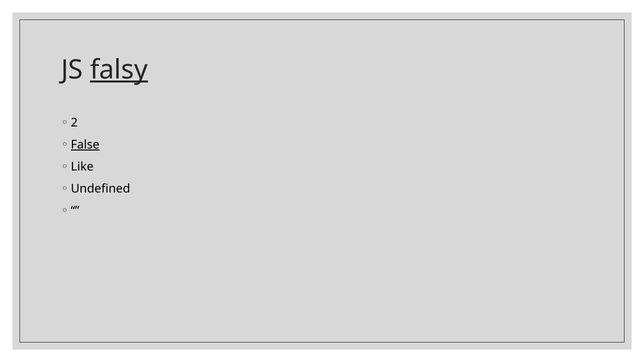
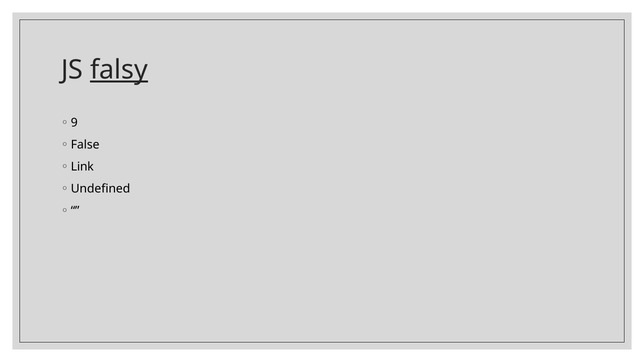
2: 2 -> 9
False underline: present -> none
Like: Like -> Link
